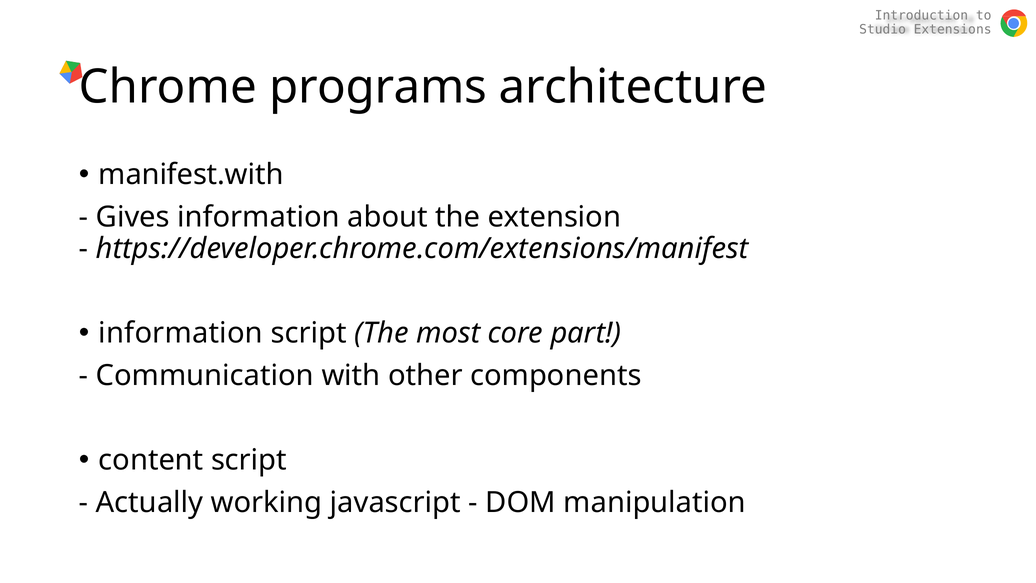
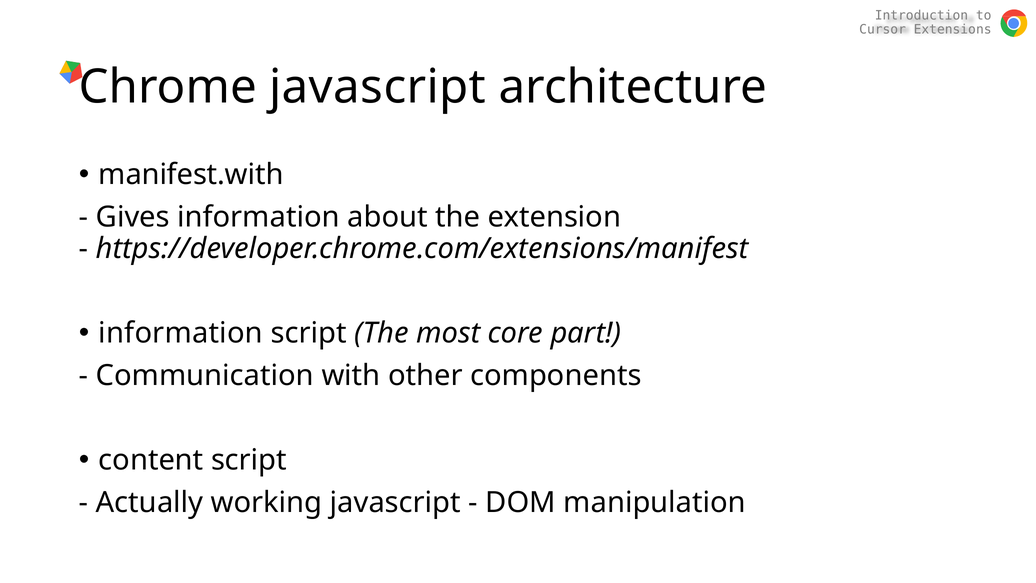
Studio: Studio -> Cursor
Chrome programs: programs -> javascript
